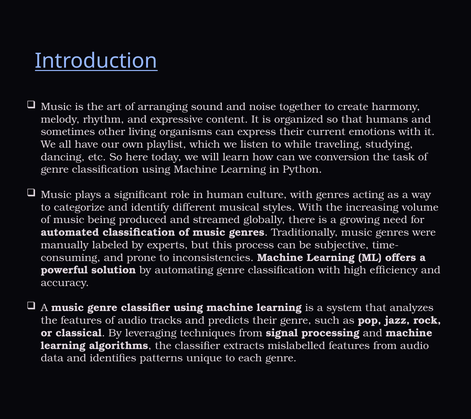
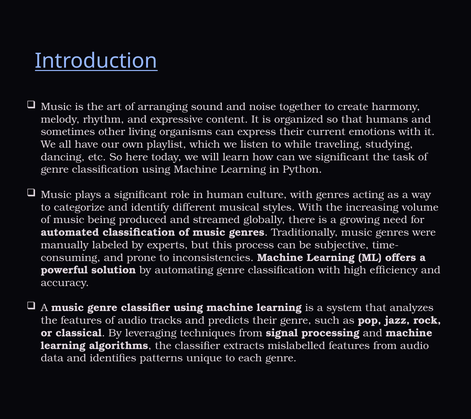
we conversion: conversion -> significant
